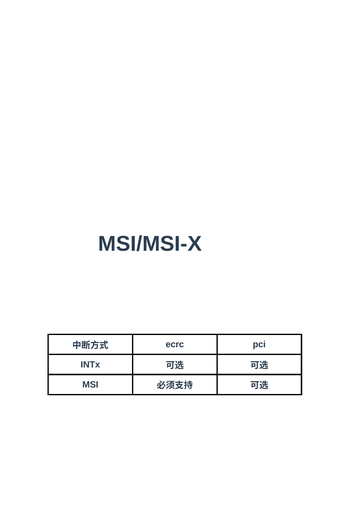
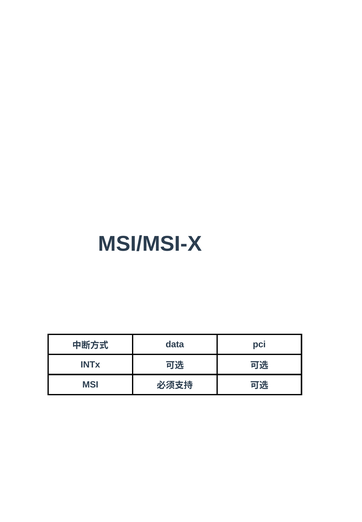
ecrc: ecrc -> data
